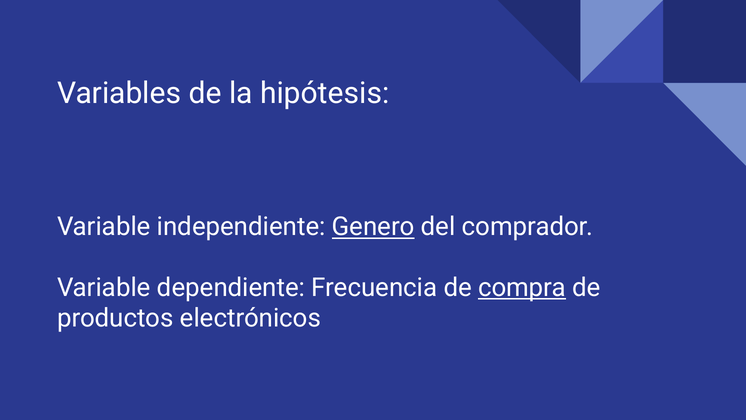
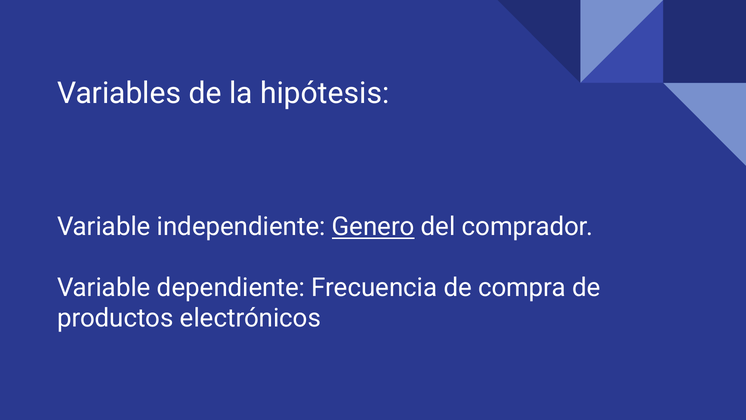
compra underline: present -> none
